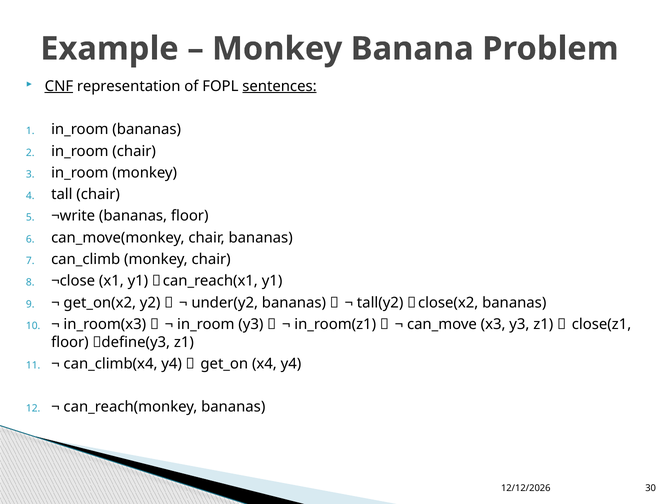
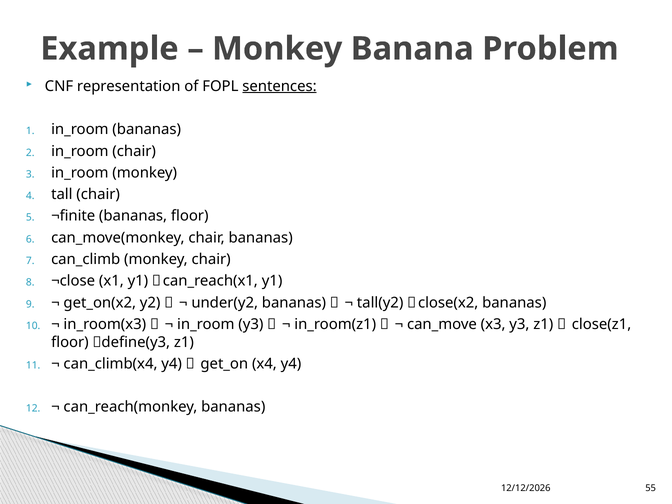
CNF underline: present -> none
¬write: ¬write -> ¬finite
30: 30 -> 55
